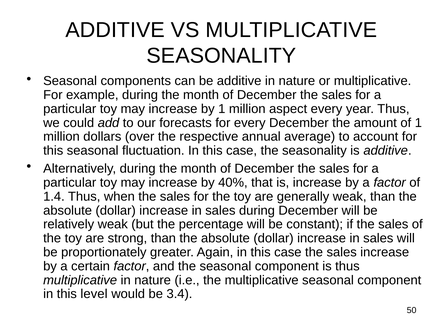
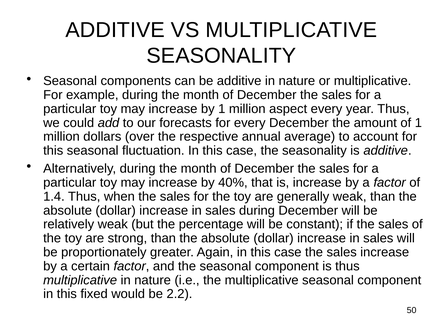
level: level -> fixed
3.4: 3.4 -> 2.2
